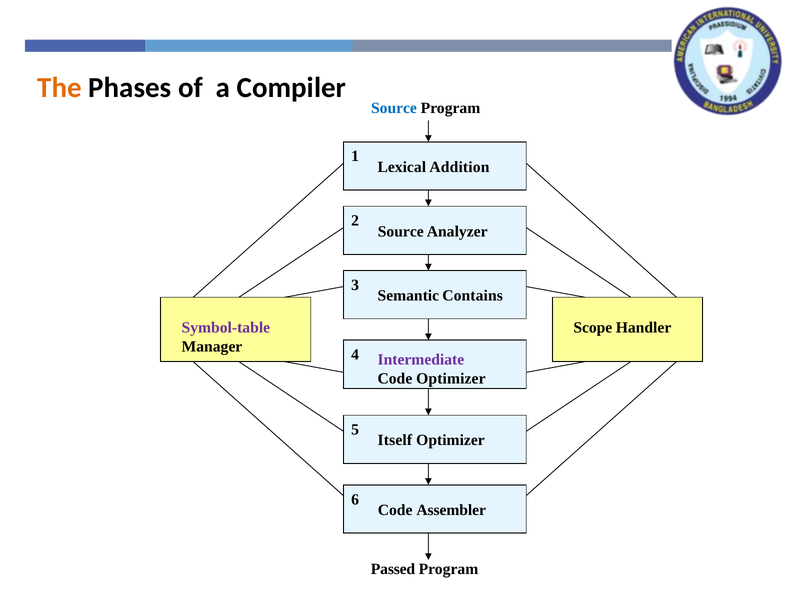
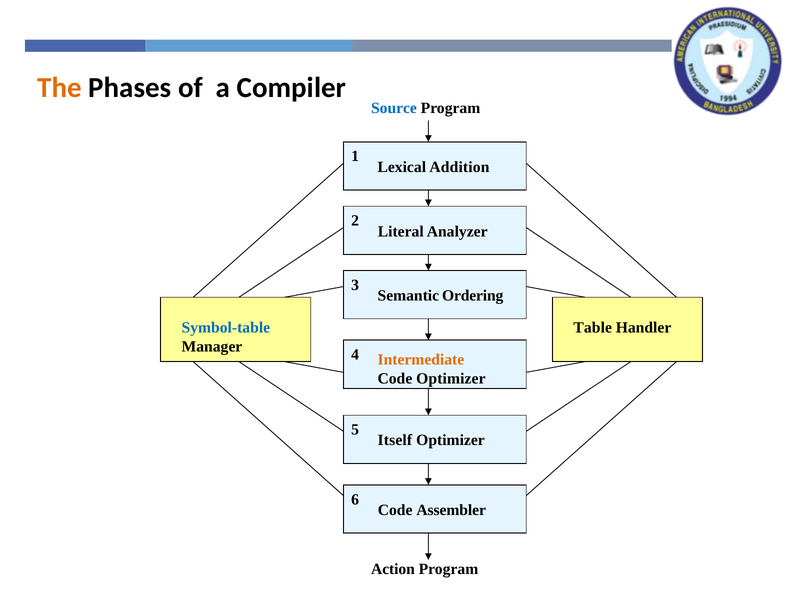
Source at (401, 232): Source -> Literal
Contains: Contains -> Ordering
Symbol-table colour: purple -> blue
Scope: Scope -> Table
Intermediate colour: purple -> orange
Passed: Passed -> Action
